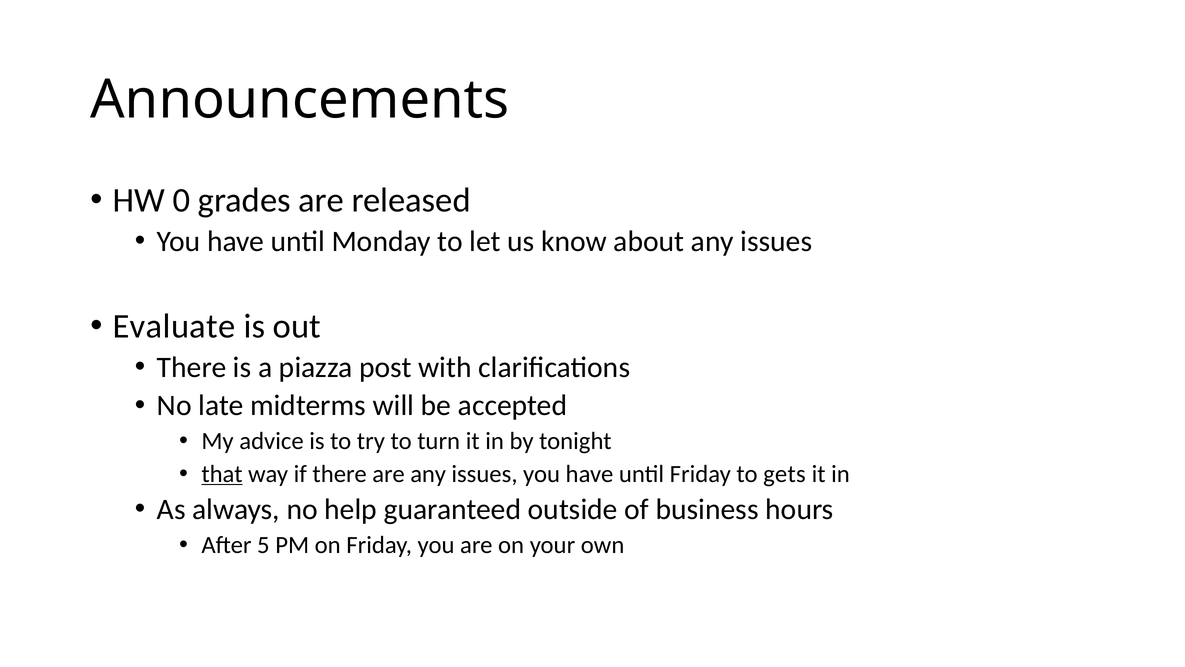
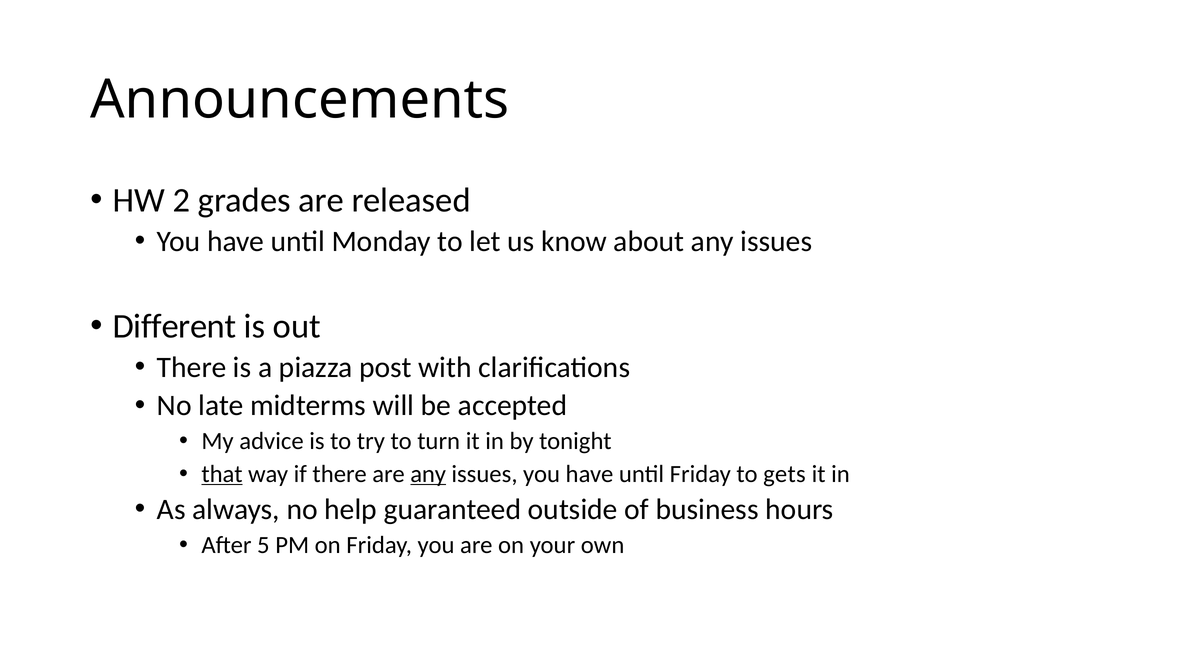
0: 0 -> 2
Evaluate: Evaluate -> Different
any at (428, 474) underline: none -> present
